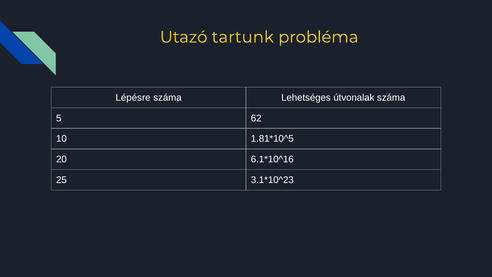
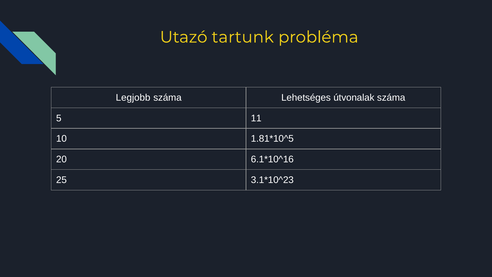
Lépésre: Lépésre -> Legjobb
62: 62 -> 11
